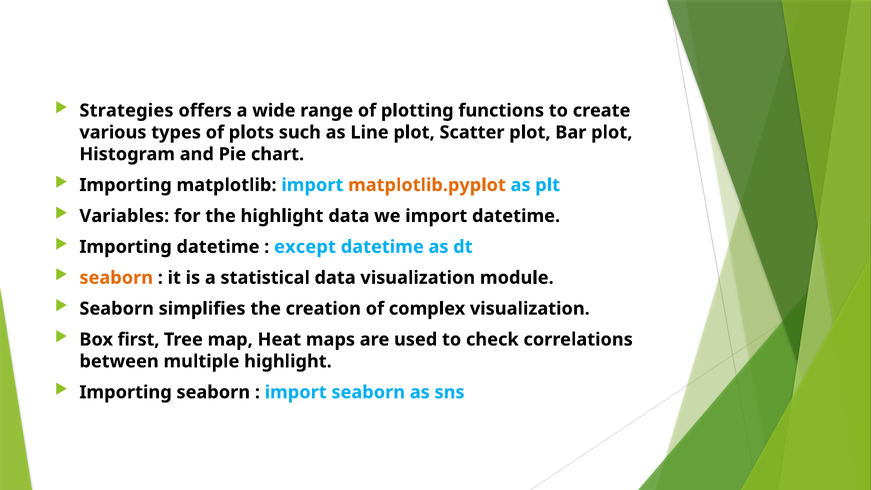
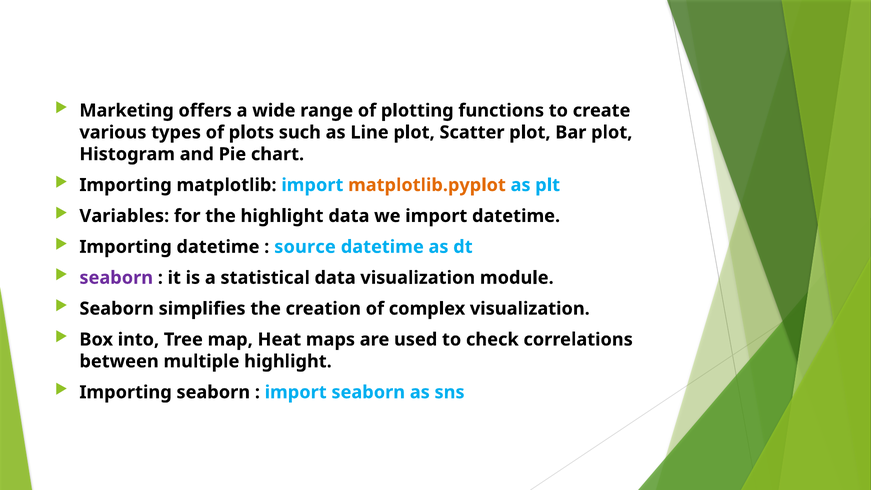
Strategies: Strategies -> Marketing
except: except -> source
seaborn at (116, 278) colour: orange -> purple
first: first -> into
